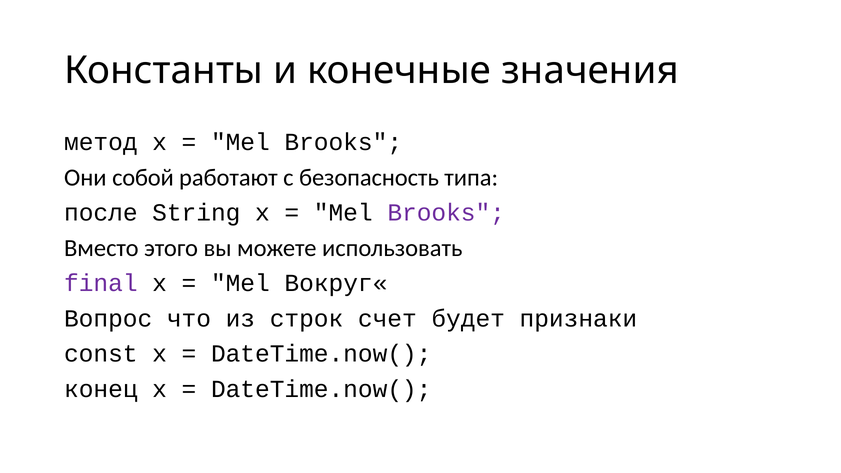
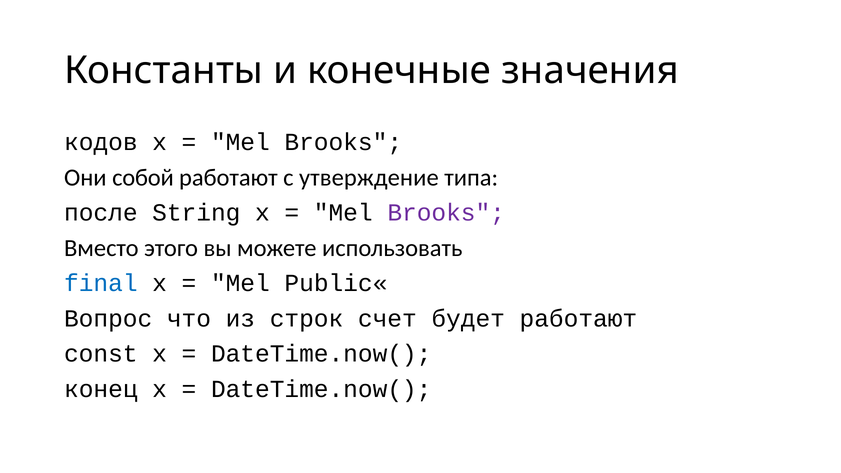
метод: метод -> кодов
безопасность: безопасность -> утверждение
final colour: purple -> blue
Вокруг«: Вокруг« -> Public«
будет признаки: признаки -> работают
